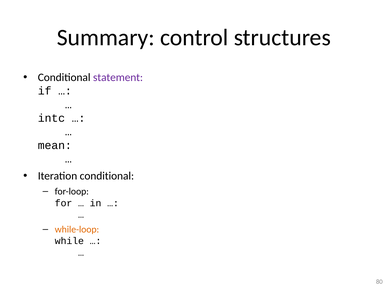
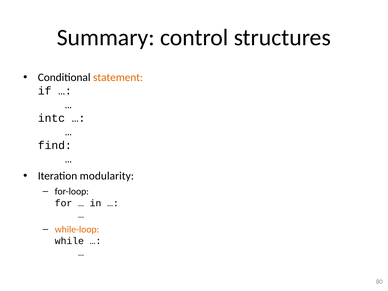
statement colour: purple -> orange
mean: mean -> find
Iteration conditional: conditional -> modularity
